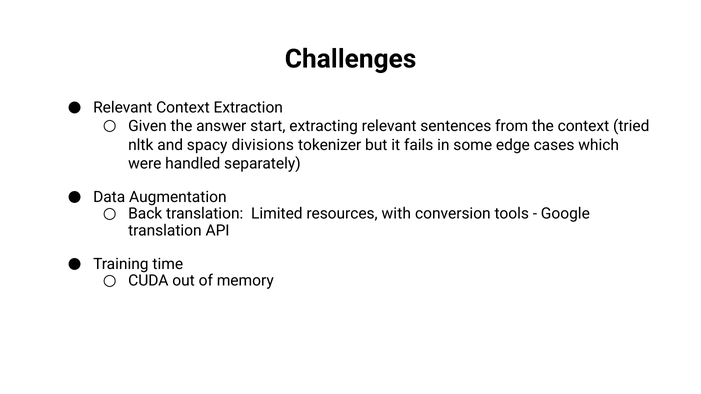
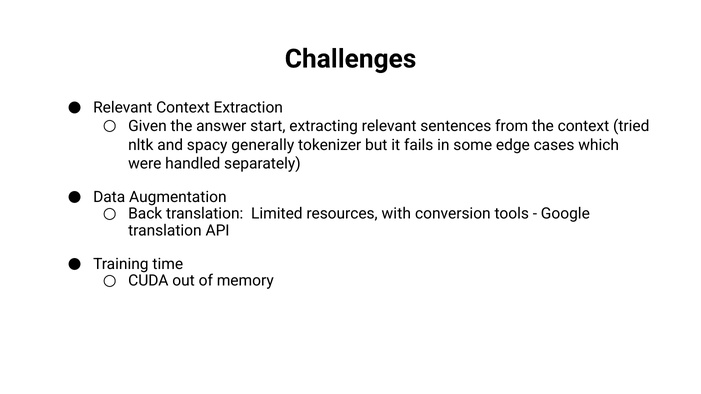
divisions: divisions -> generally
